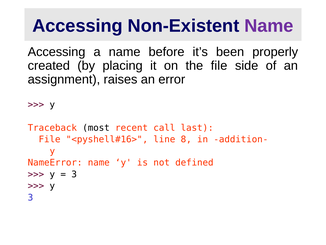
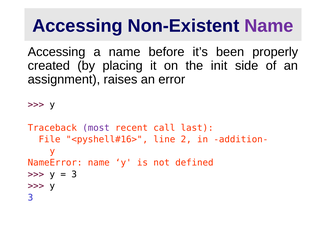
the file: file -> init
most colour: black -> purple
8: 8 -> 2
